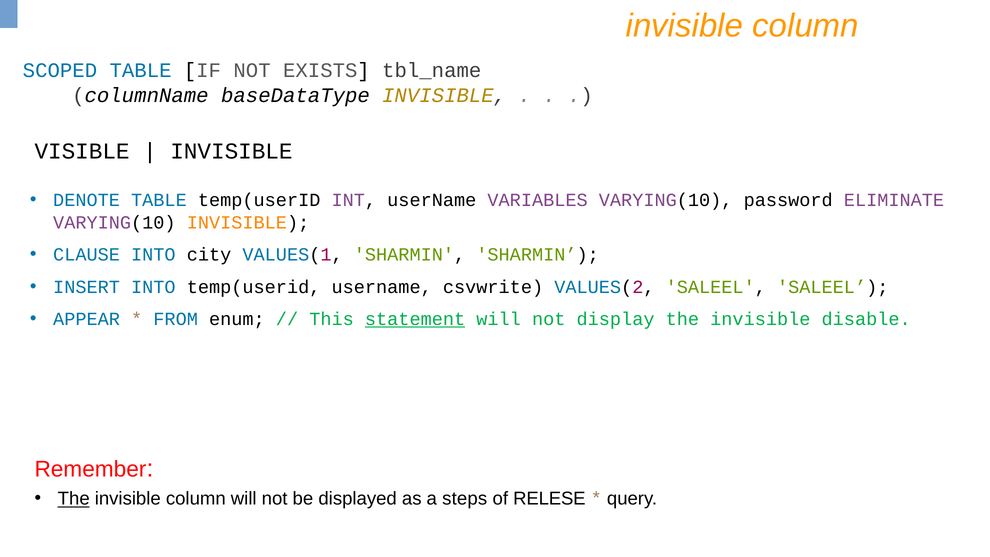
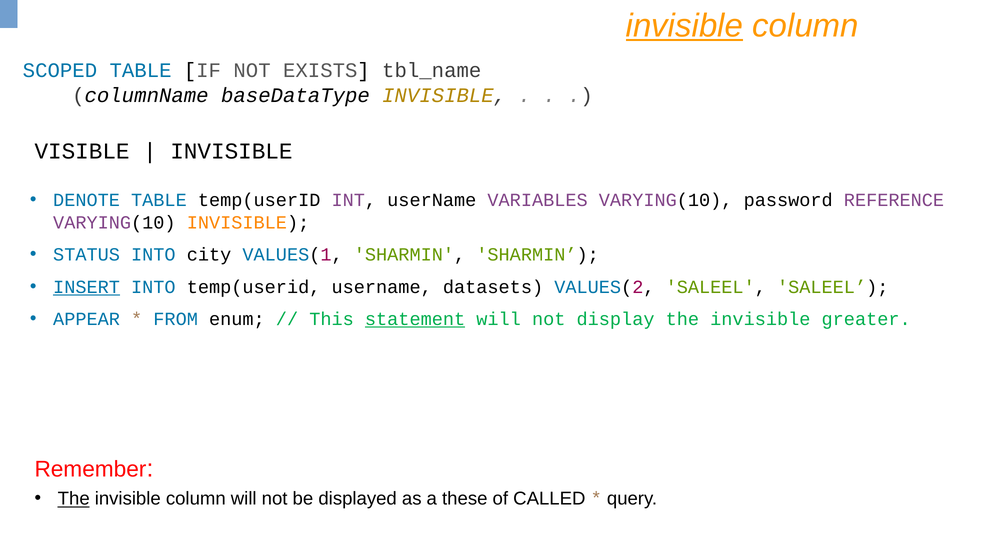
invisible at (684, 26) underline: none -> present
ELIMINATE: ELIMINATE -> REFERENCE
CLAUSE: CLAUSE -> STATUS
INSERT underline: none -> present
csvwrite: csvwrite -> datasets
disable: disable -> greater
steps: steps -> these
RELESE: RELESE -> CALLED
